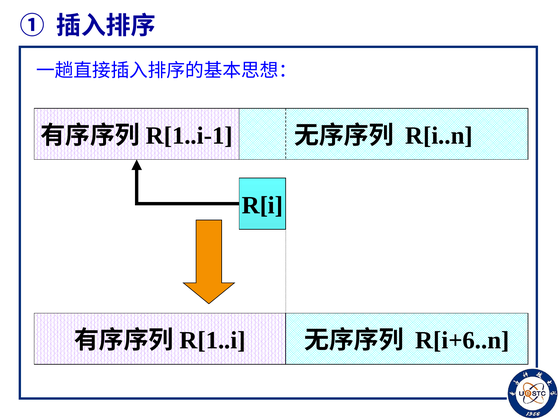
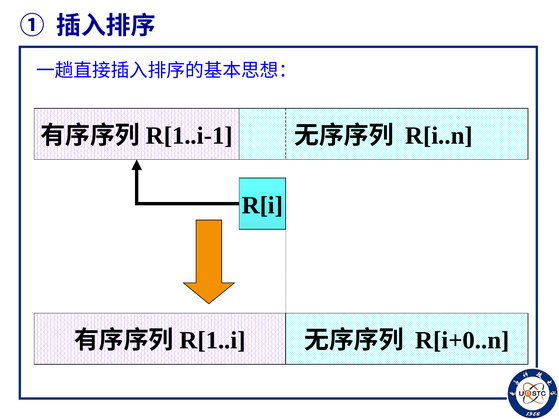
R[i+6..n: R[i+6..n -> R[i+0..n
